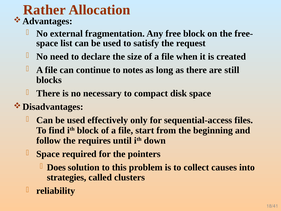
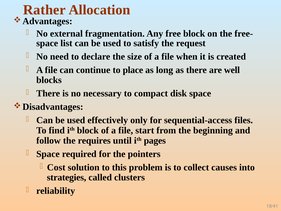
notes: notes -> place
still: still -> well
down: down -> pages
Does: Does -> Cost
